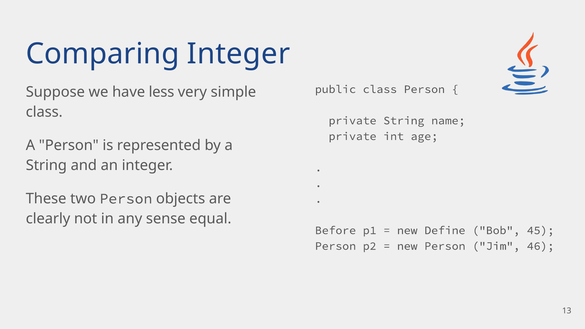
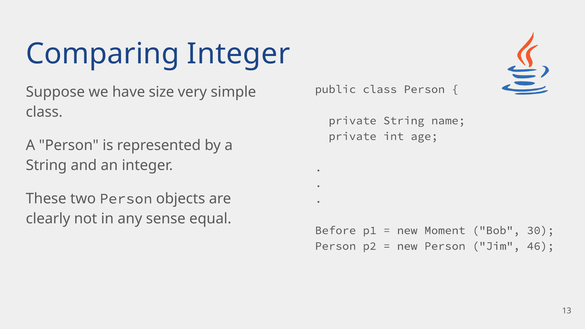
less: less -> size
Define: Define -> Moment
45: 45 -> 30
